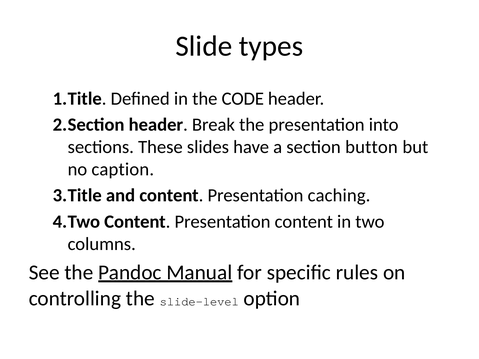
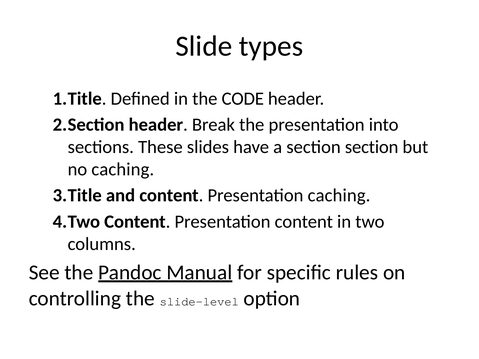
section button: button -> section
no caption: caption -> caching
